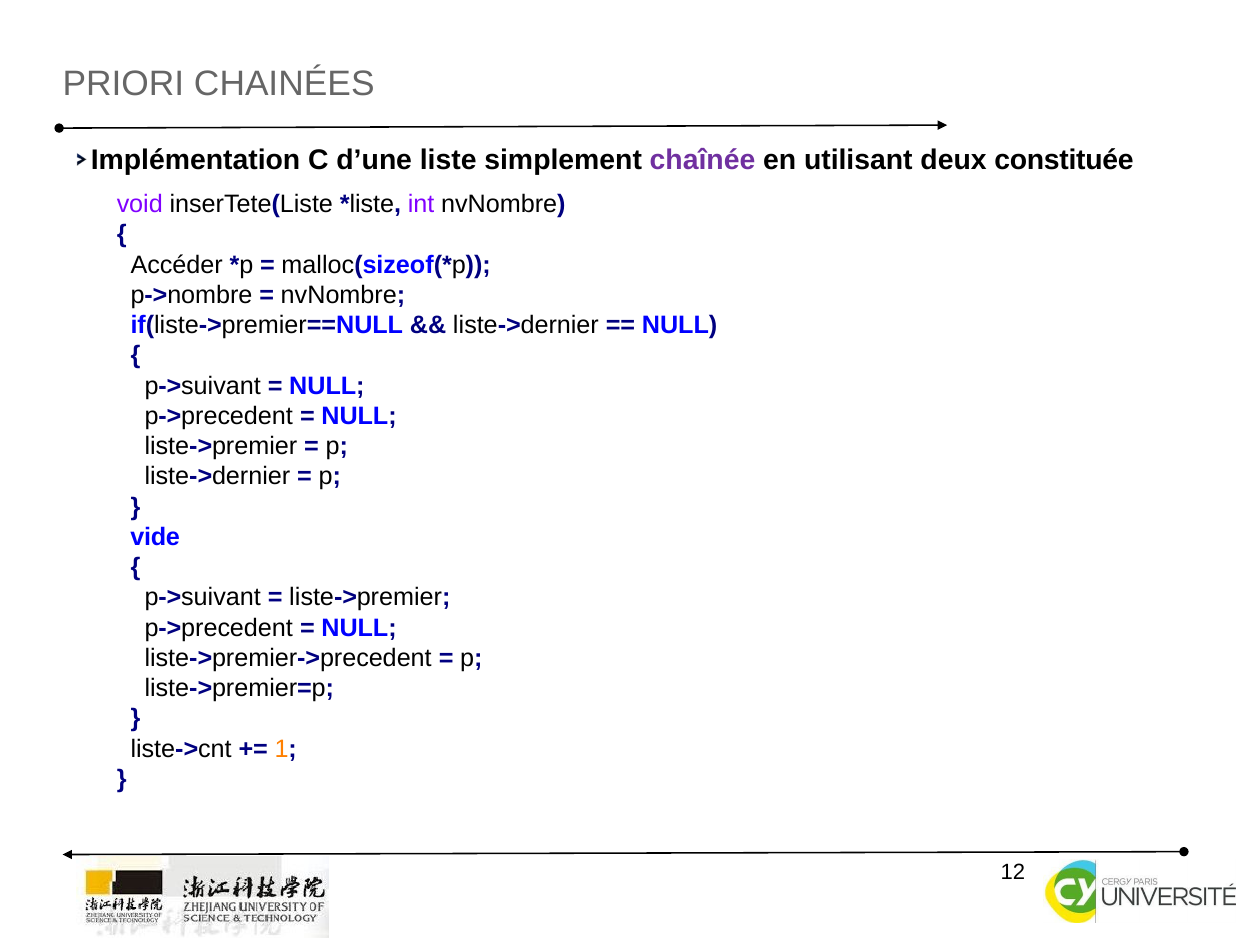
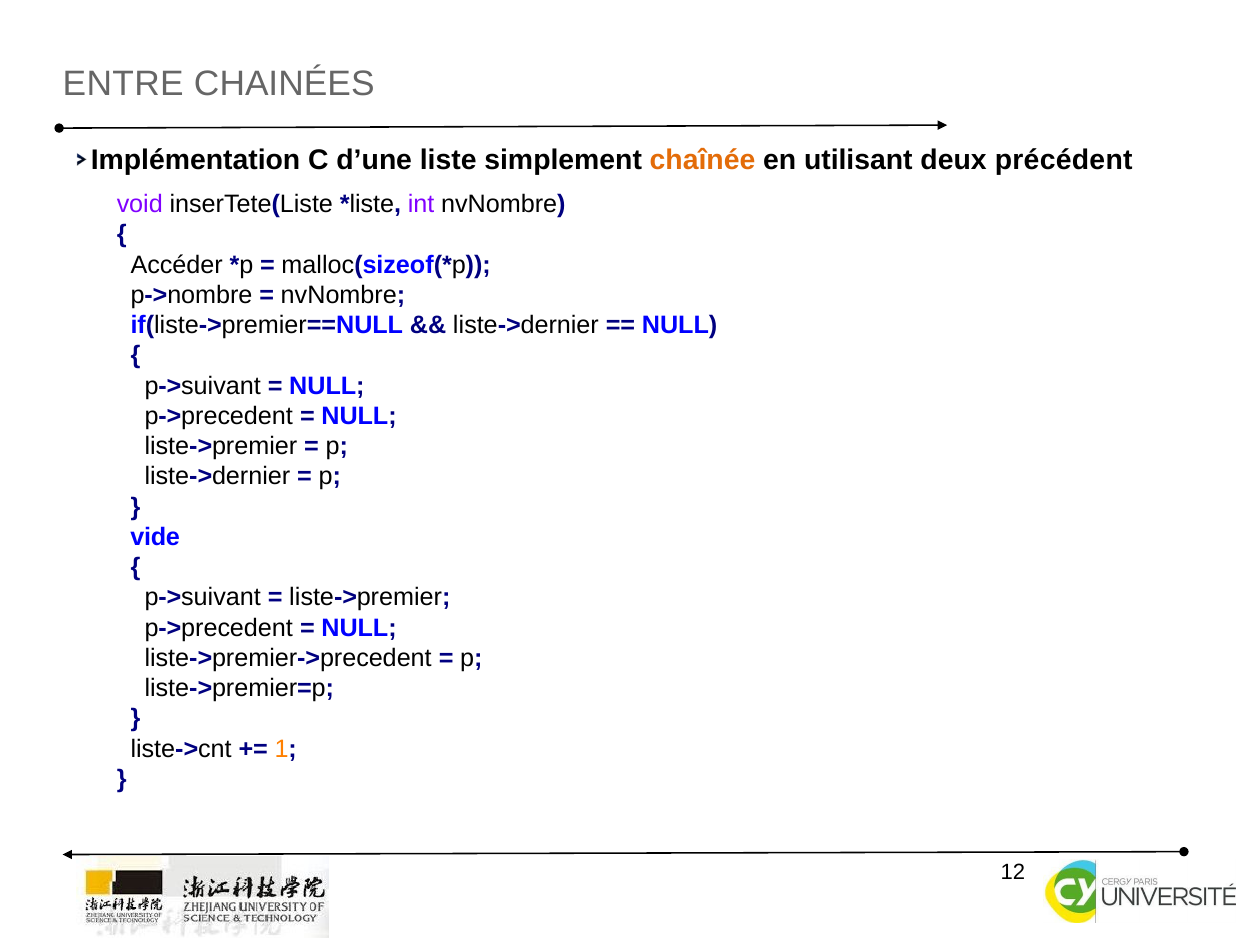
PRIORI: PRIORI -> ENTRE
chaînée colour: purple -> orange
constituée: constituée -> précédent
